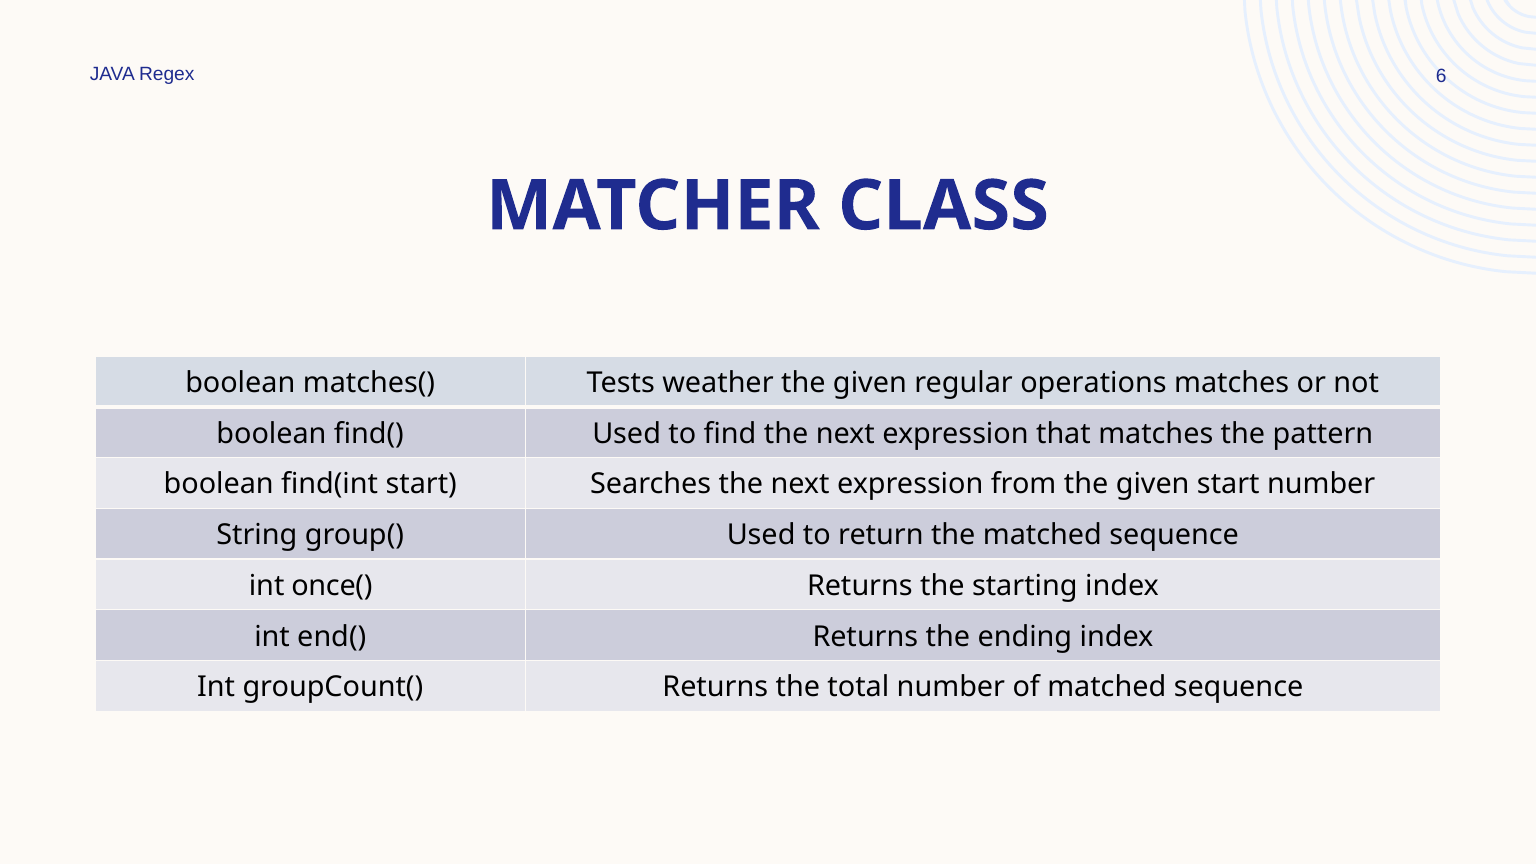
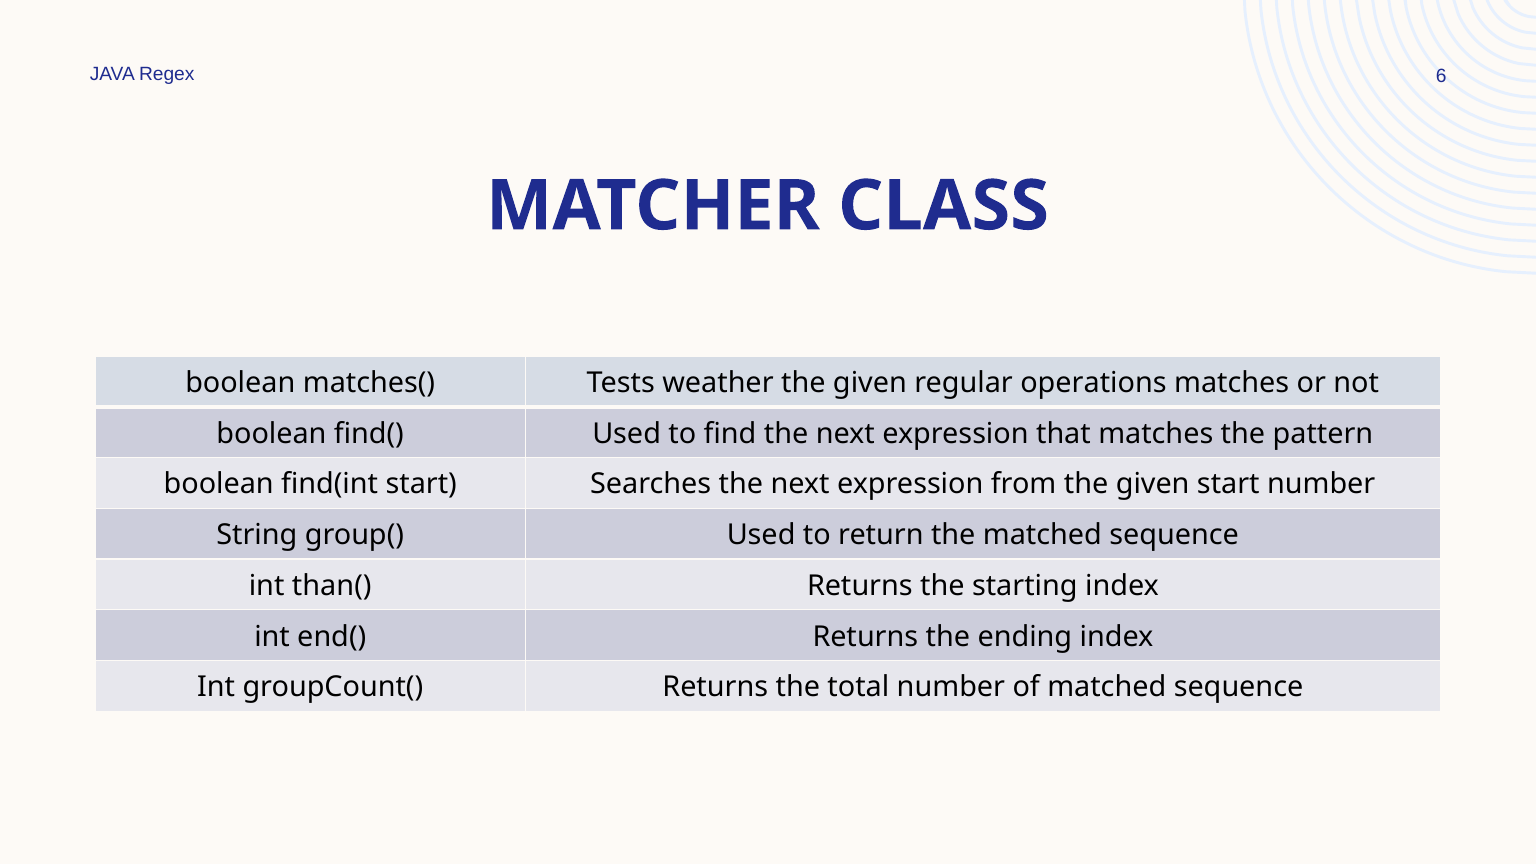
once(: once( -> than(
